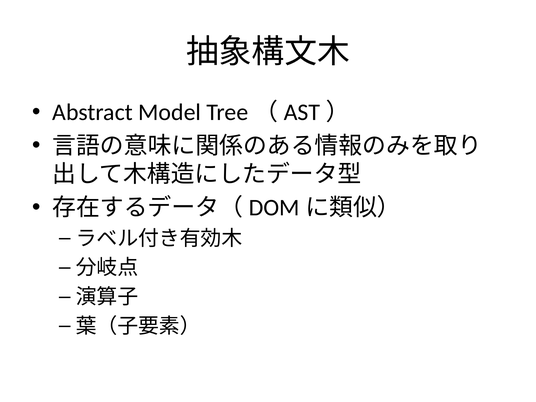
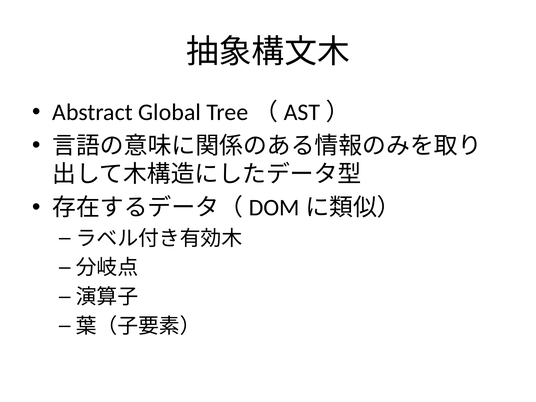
Model: Model -> Global
